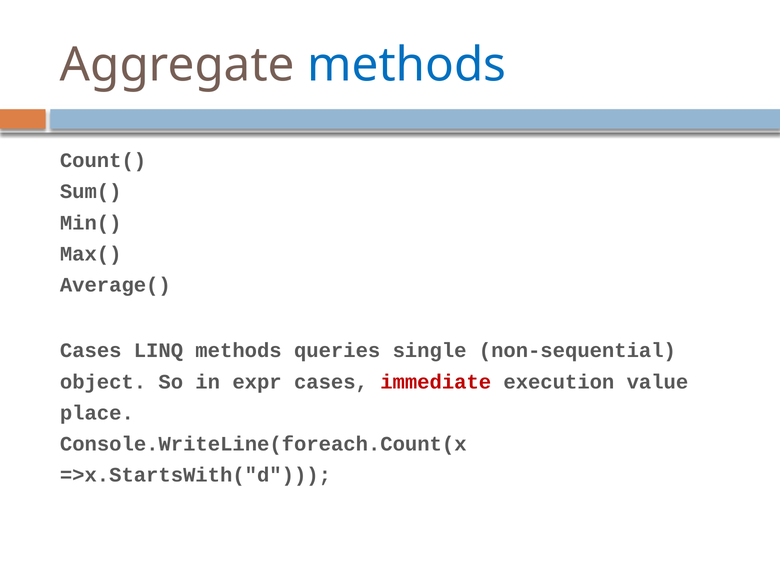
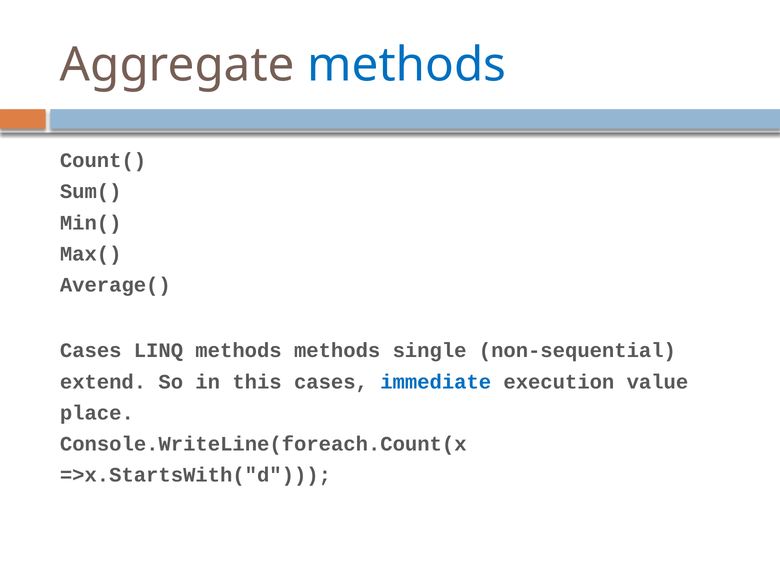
methods queries: queries -> methods
object: object -> extend
expr: expr -> this
immediate colour: red -> blue
